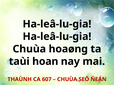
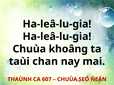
hoaøng: hoaøng -> khoâng
hoan: hoan -> chan
